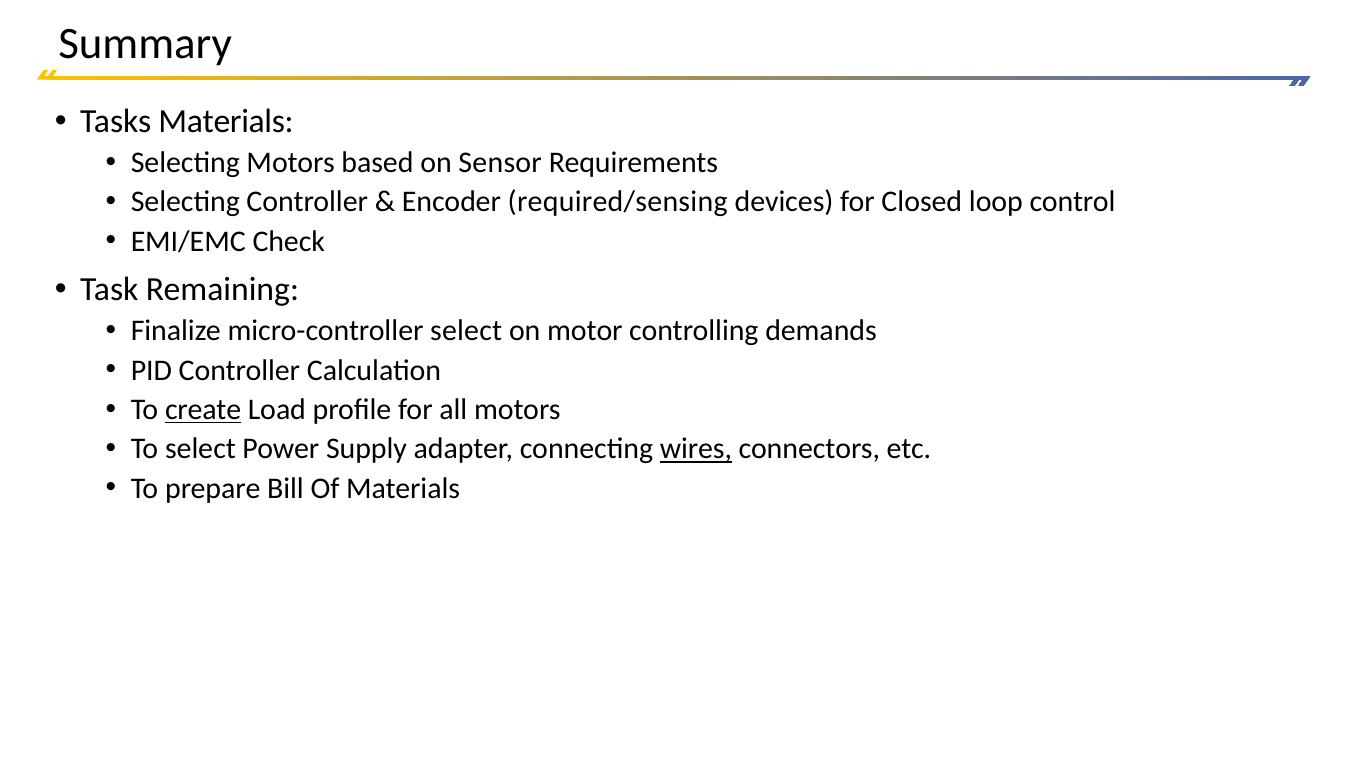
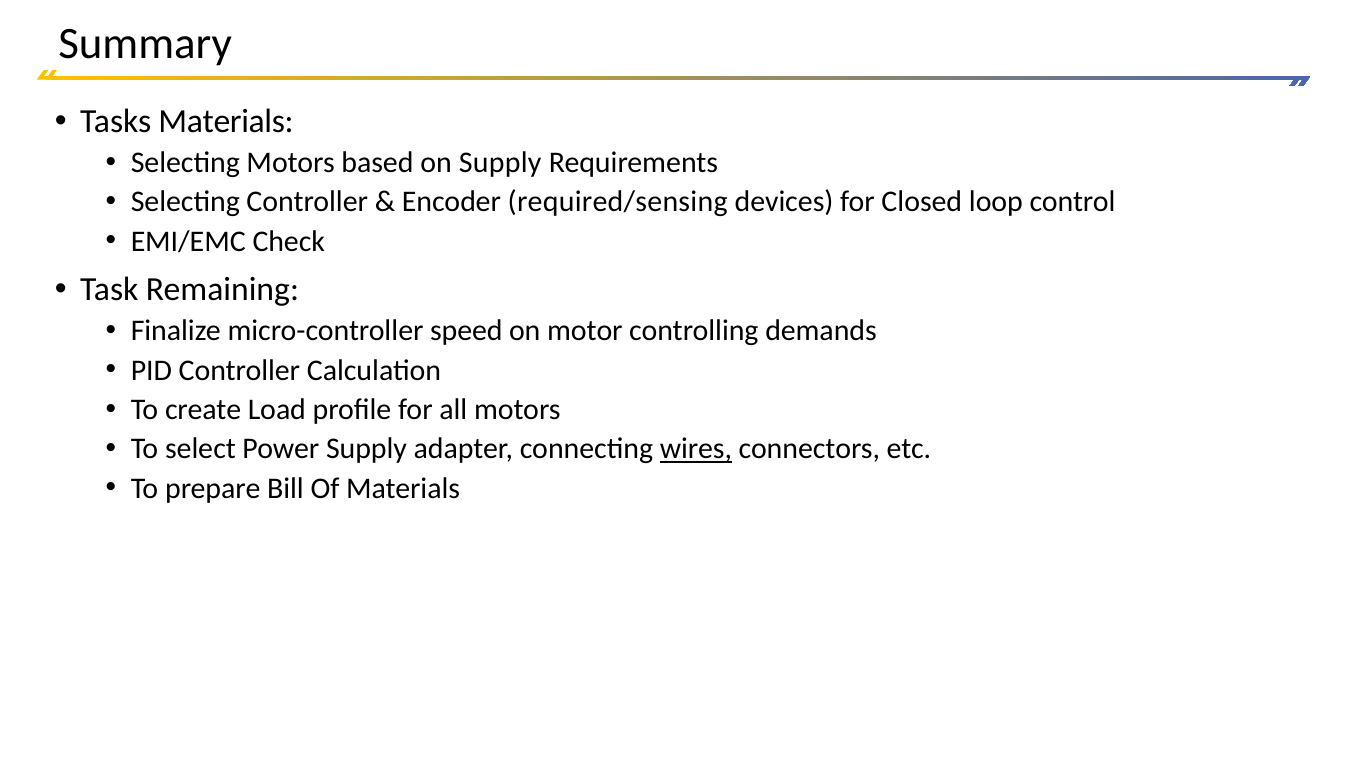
on Sensor: Sensor -> Supply
micro-controller select: select -> speed
create underline: present -> none
